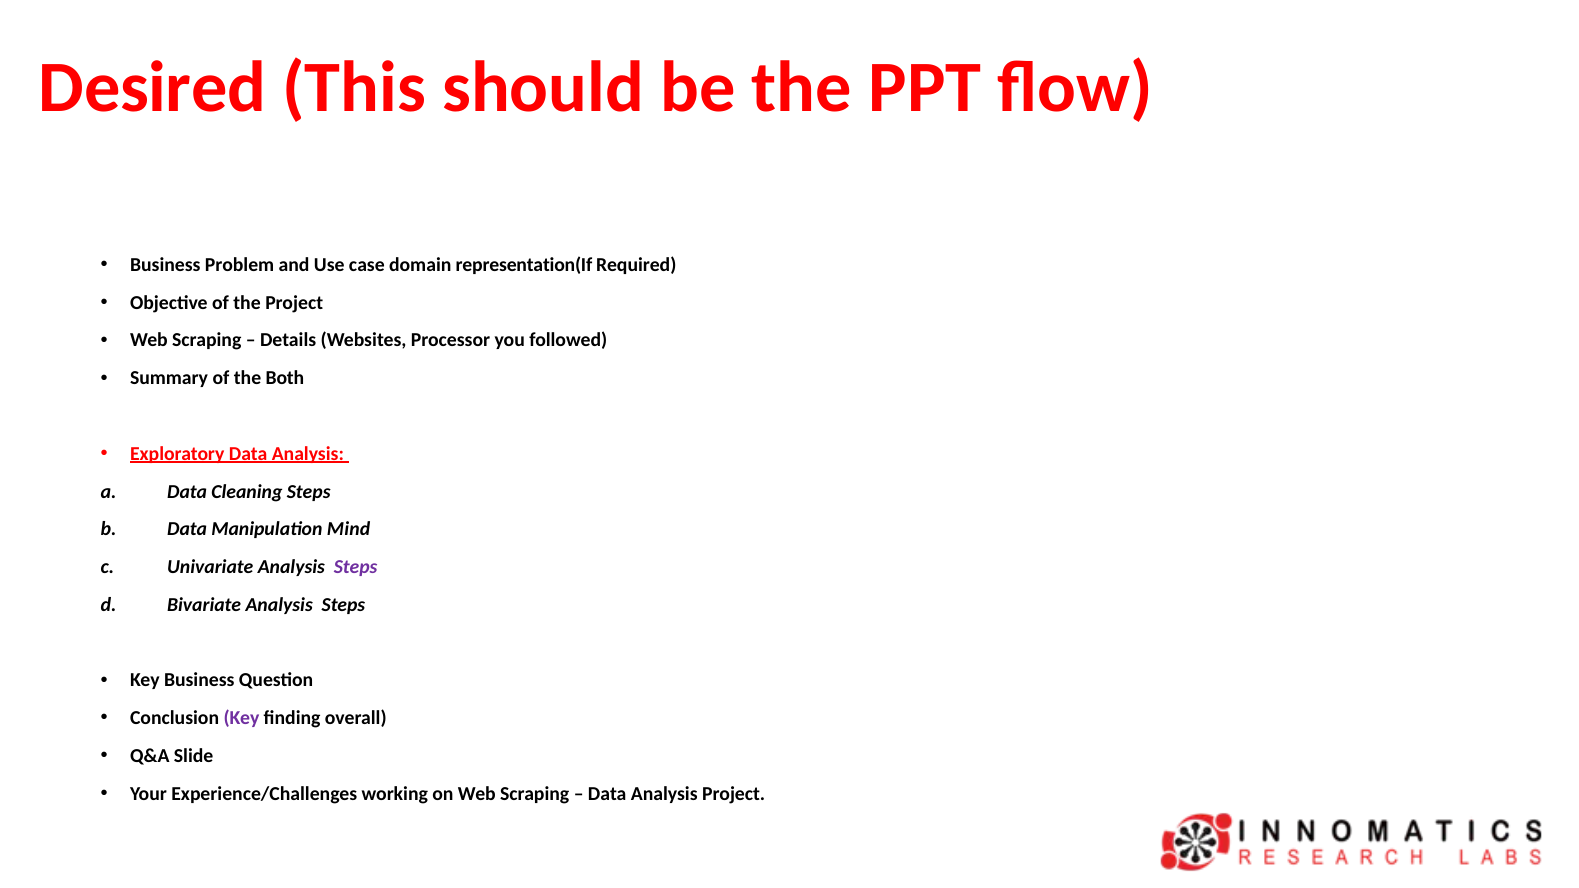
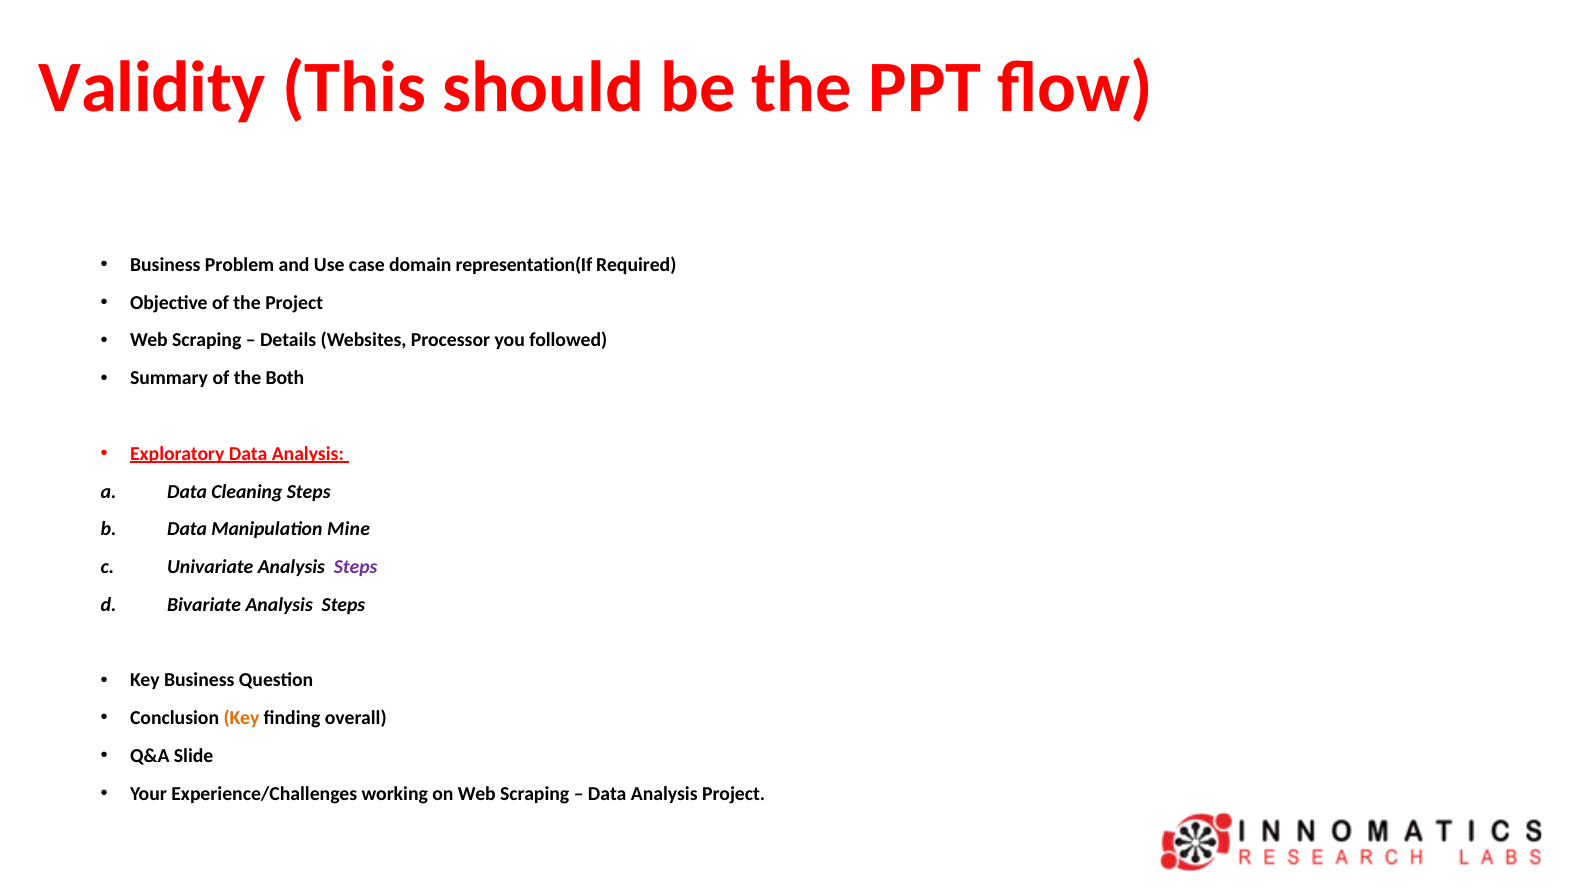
Desired: Desired -> Validity
Mind: Mind -> Mine
Key at (241, 718) colour: purple -> orange
